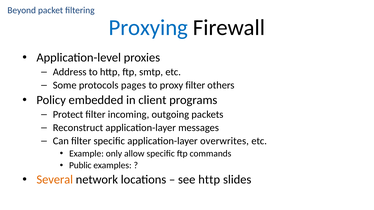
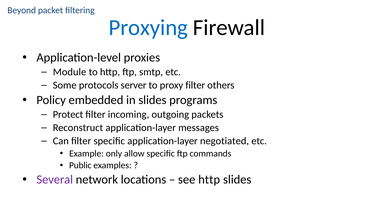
Address: Address -> Module
pages: pages -> server
in client: client -> slides
overwrites: overwrites -> negotiated
Several colour: orange -> purple
